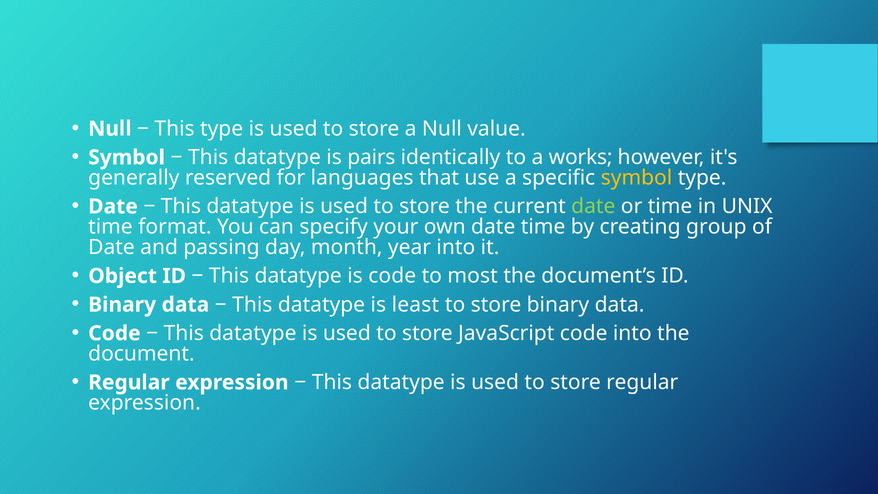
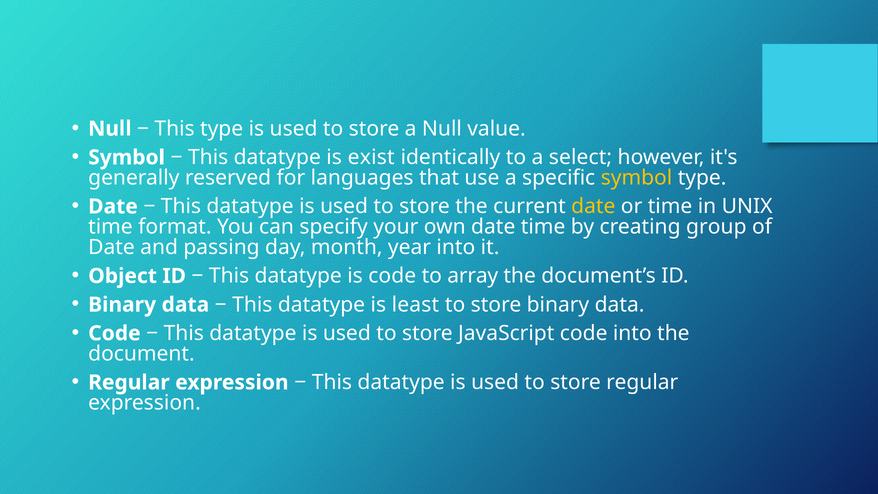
pairs: pairs -> exist
works: works -> select
date at (593, 206) colour: light green -> yellow
most: most -> array
